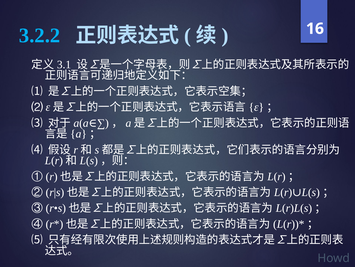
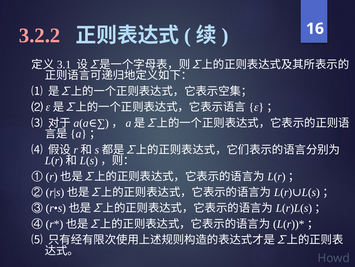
3.2.2 colour: light blue -> pink
